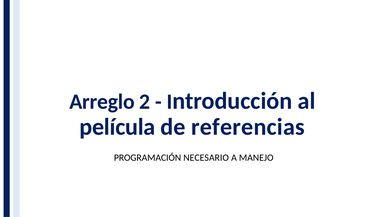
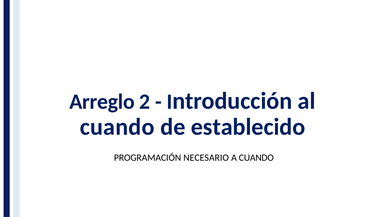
película at (117, 127): película -> cuando
referencias: referencias -> establecido
A MANEJO: MANEJO -> CUANDO
